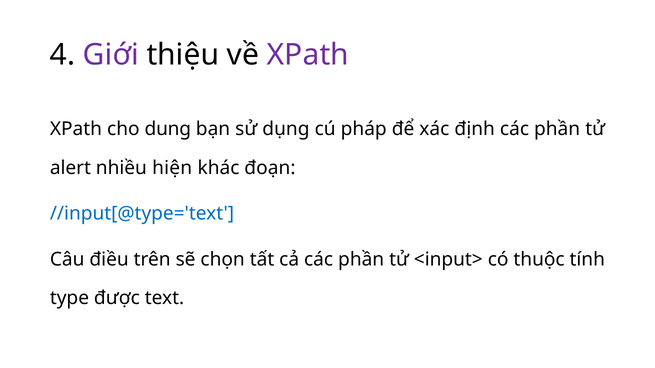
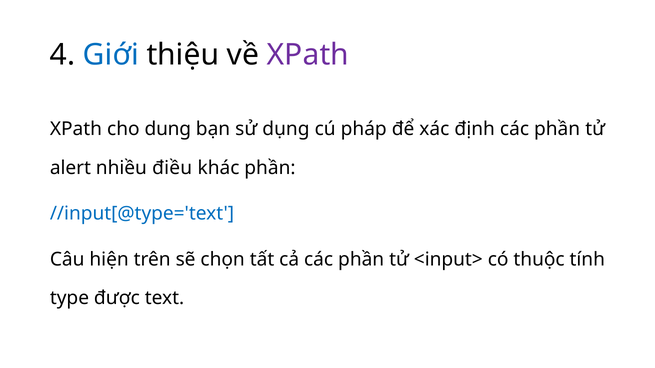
Giới colour: purple -> blue
hiện: hiện -> điều
khác đoạn: đoạn -> phần
điều: điều -> hiện
